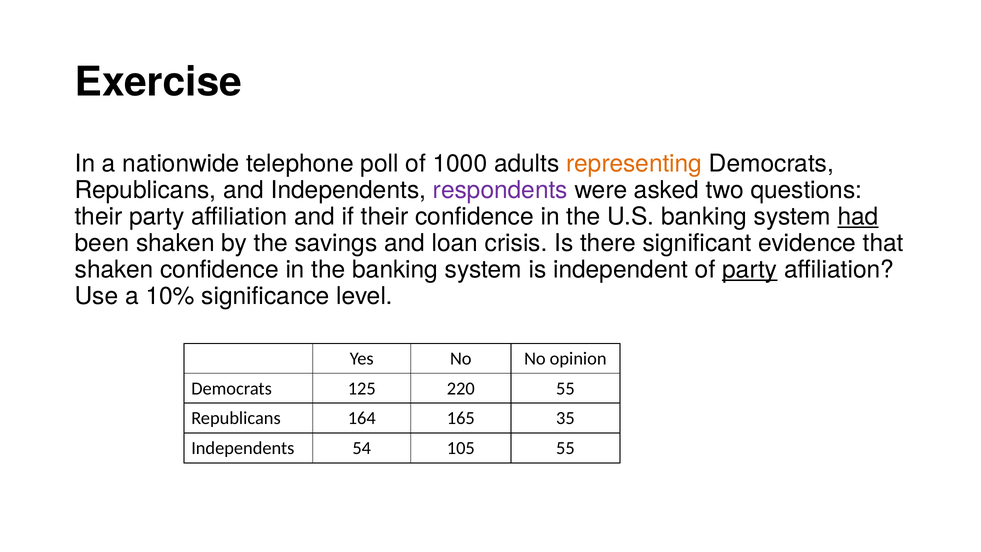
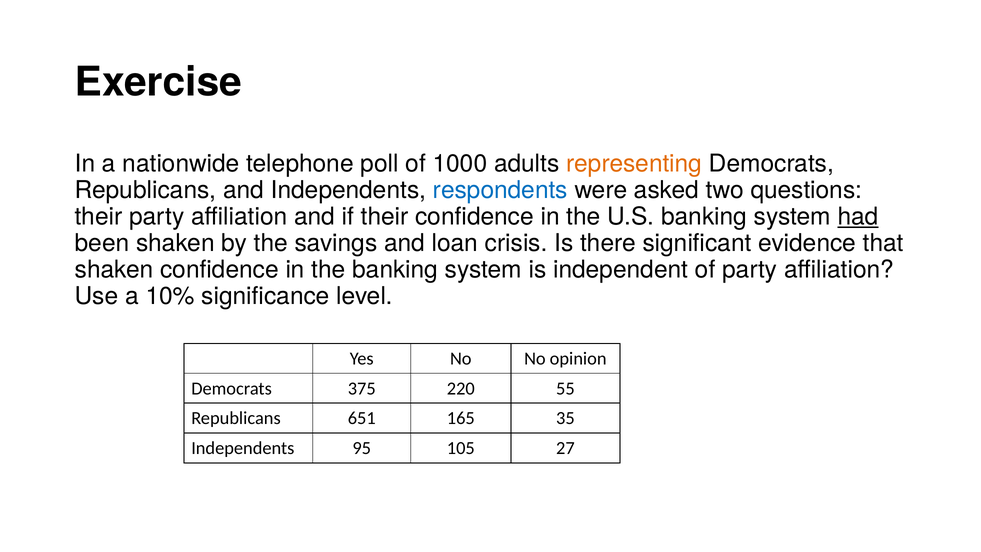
respondents colour: purple -> blue
party at (750, 270) underline: present -> none
125: 125 -> 375
164: 164 -> 651
54: 54 -> 95
105 55: 55 -> 27
